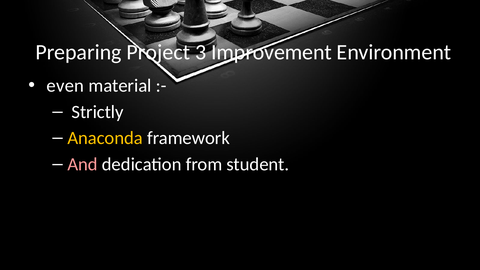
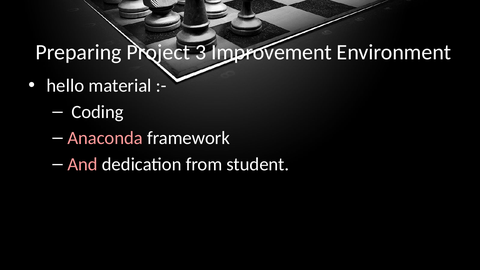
even: even -> hello
Strictly: Strictly -> Coding
Anaconda colour: yellow -> pink
